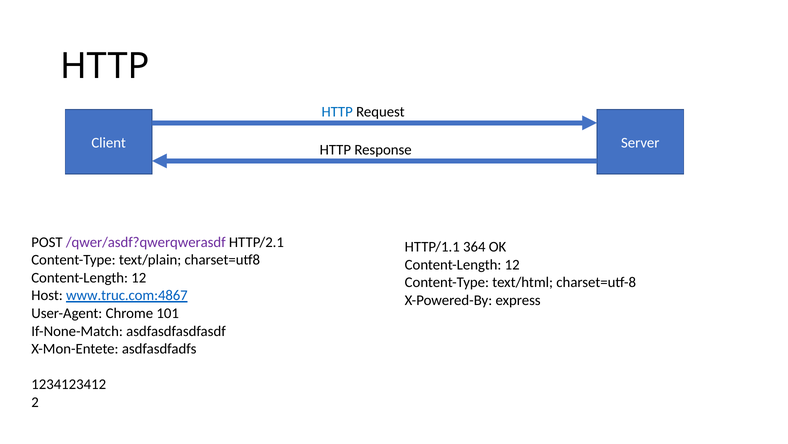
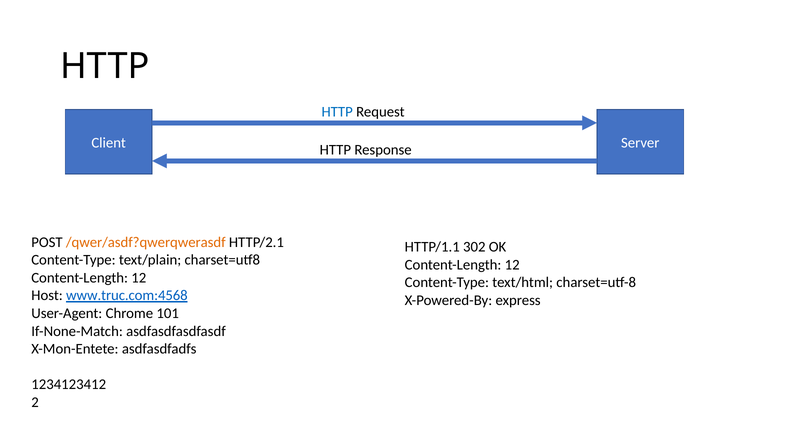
/qwer/asdf?qwerqwerasdf colour: purple -> orange
364: 364 -> 302
www.truc.com:4867: www.truc.com:4867 -> www.truc.com:4568
